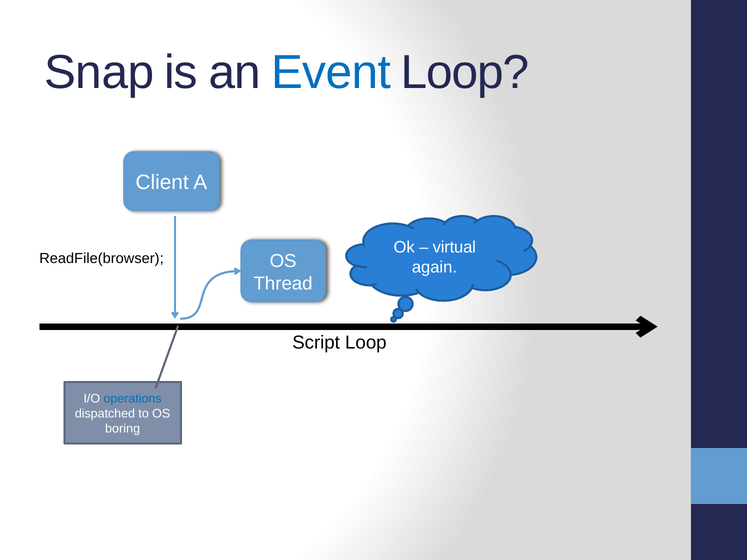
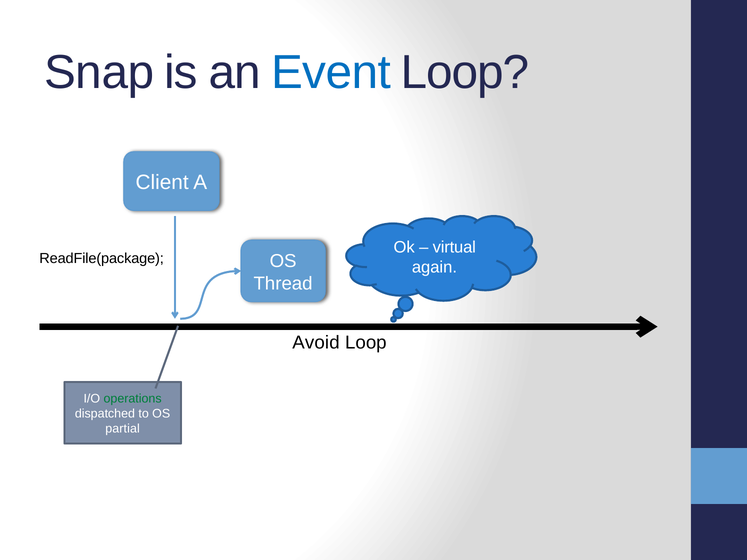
ReadFile(browser: ReadFile(browser -> ReadFile(package
Script: Script -> Avoid
operations colour: blue -> green
boring: boring -> partial
